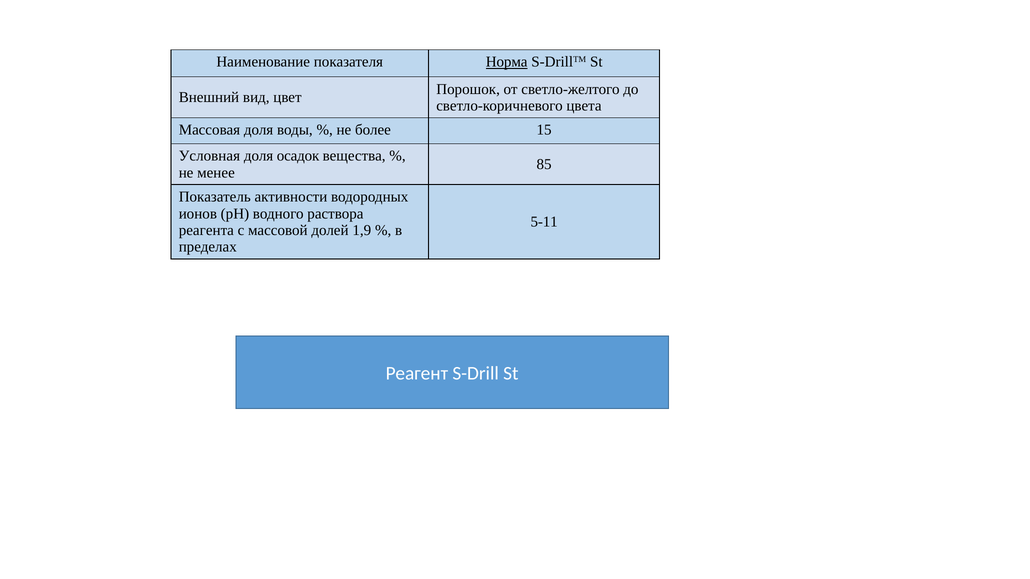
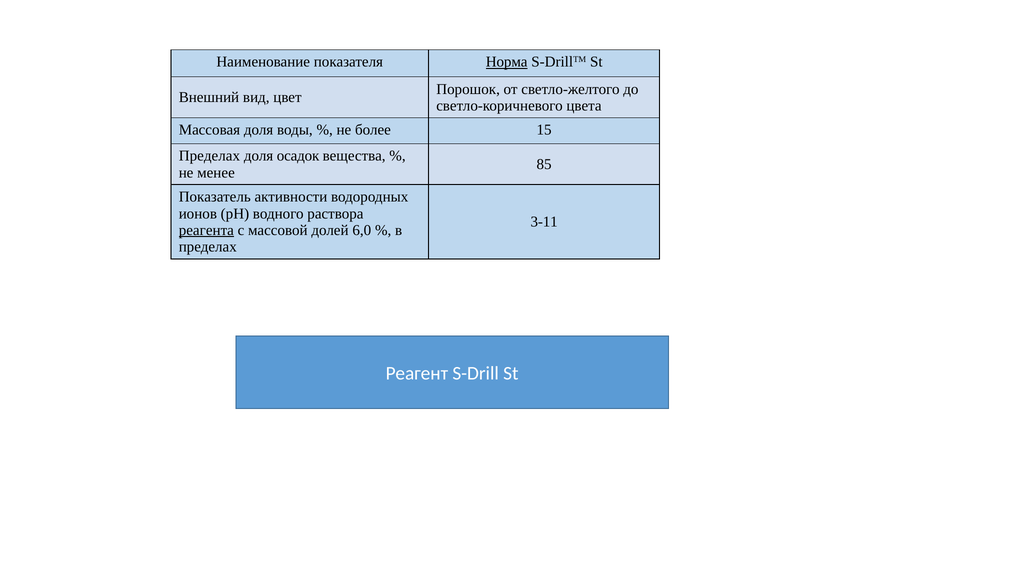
Условная at (209, 156): Условная -> Пределах
5-11: 5-11 -> 3-11
реагента underline: none -> present
1,9: 1,9 -> 6,0
